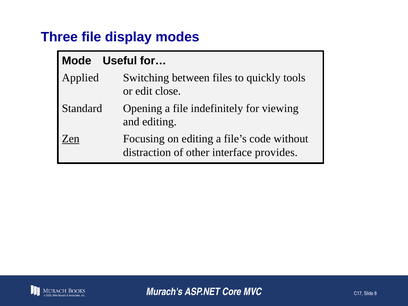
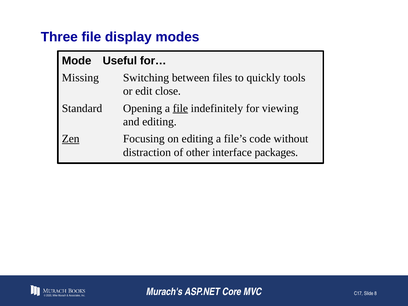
Applied: Applied -> Missing
file at (180, 108) underline: none -> present
provides: provides -> packages
